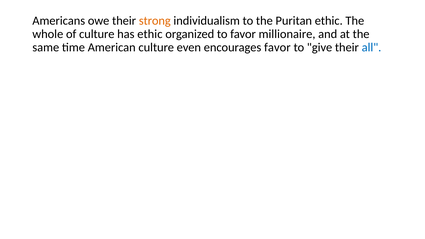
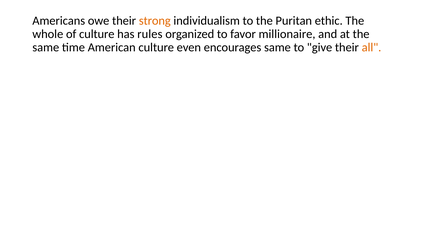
has ethic: ethic -> rules
encourages favor: favor -> same
all colour: blue -> orange
